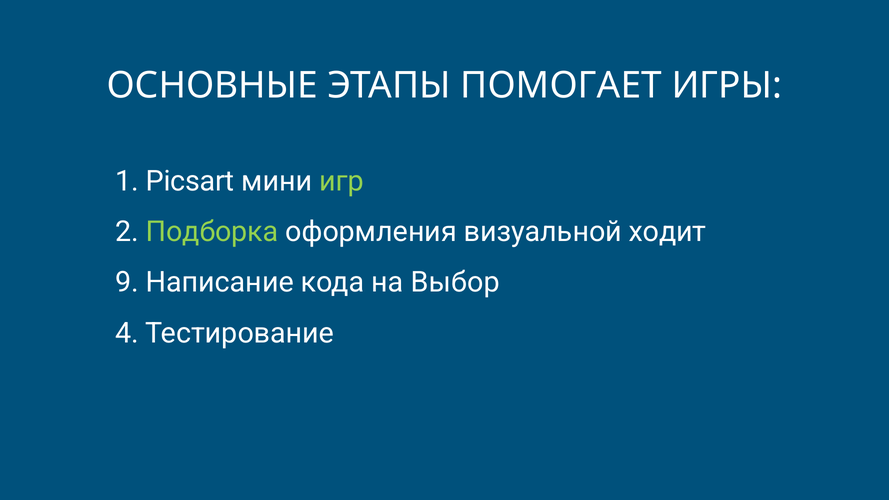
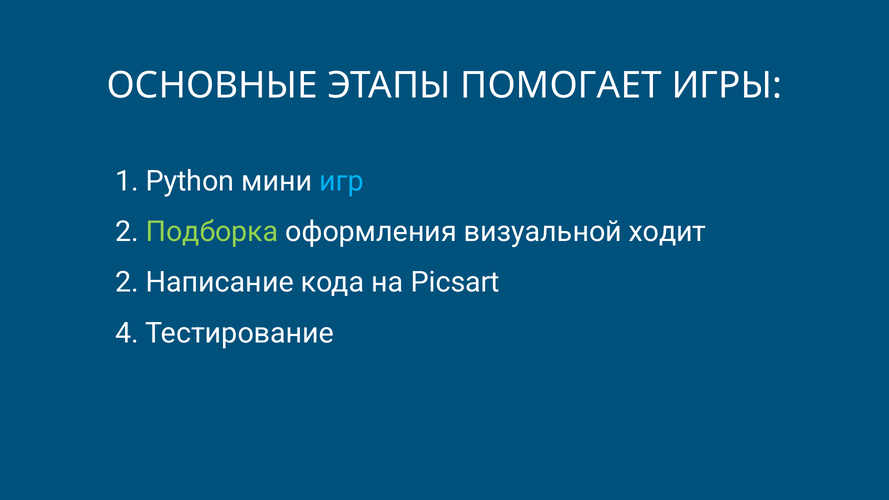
Picsart: Picsart -> Python
игр colour: light green -> light blue
9 at (127, 282): 9 -> 2
Выбор: Выбор -> Picsart
